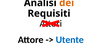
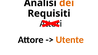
Utente colour: blue -> orange
